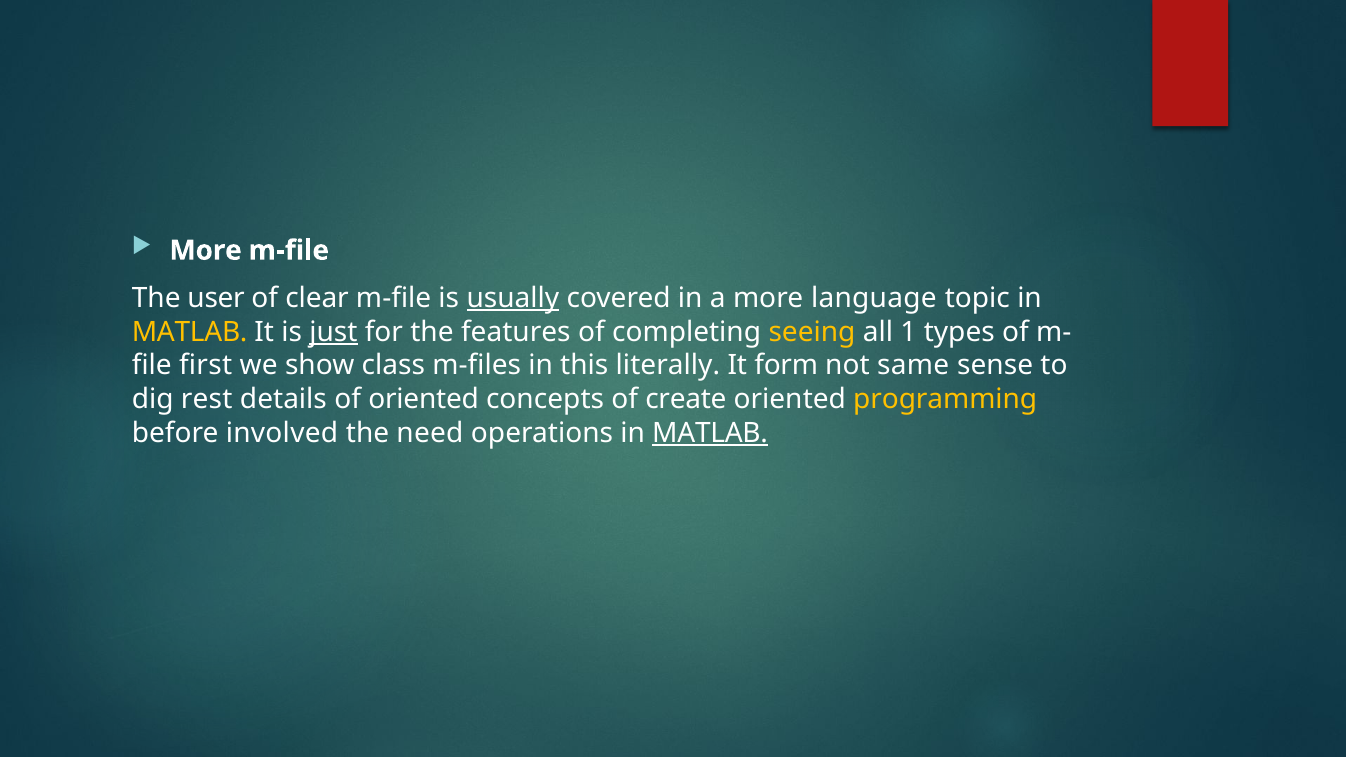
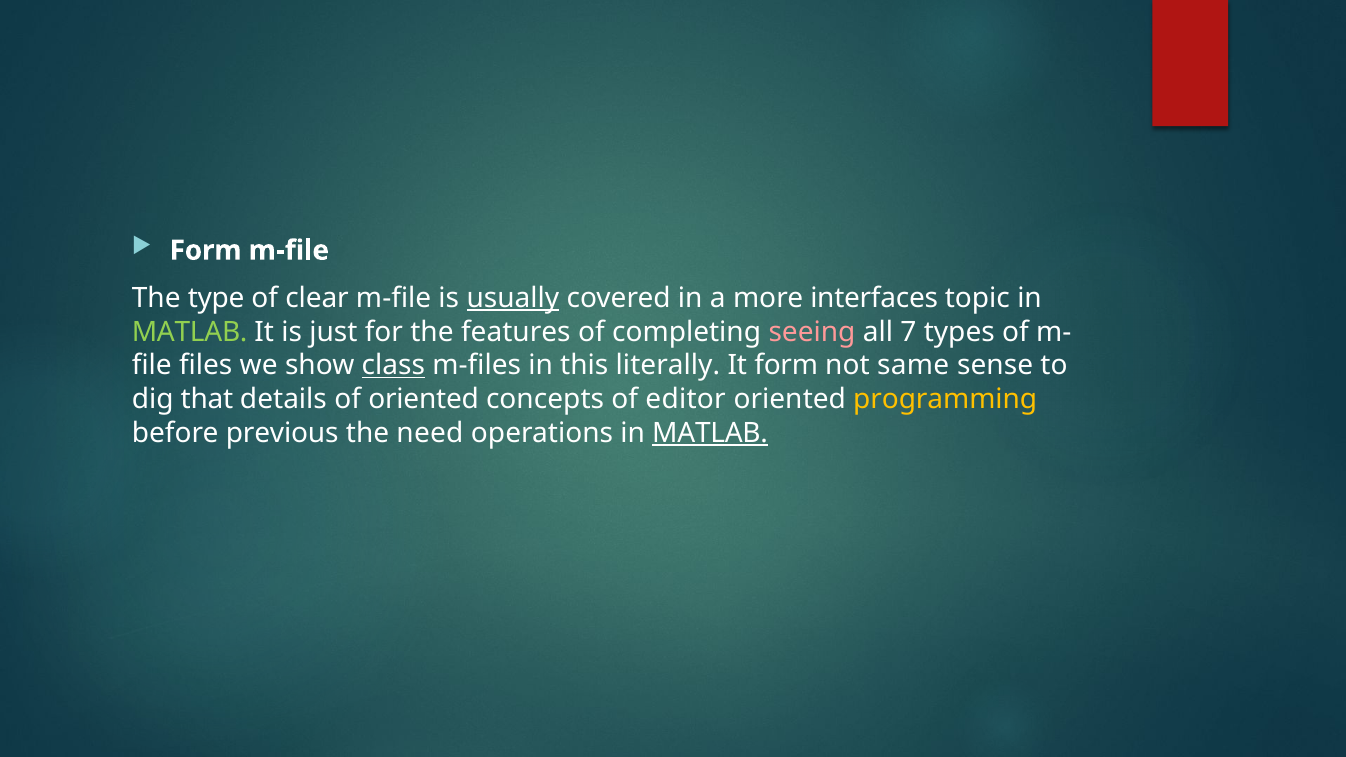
More at (206, 251): More -> Form
user: user -> type
language: language -> interfaces
MATLAB at (190, 332) colour: yellow -> light green
just underline: present -> none
seeing colour: yellow -> pink
1: 1 -> 7
first: first -> files
class underline: none -> present
rest: rest -> that
create: create -> editor
involved: involved -> previous
